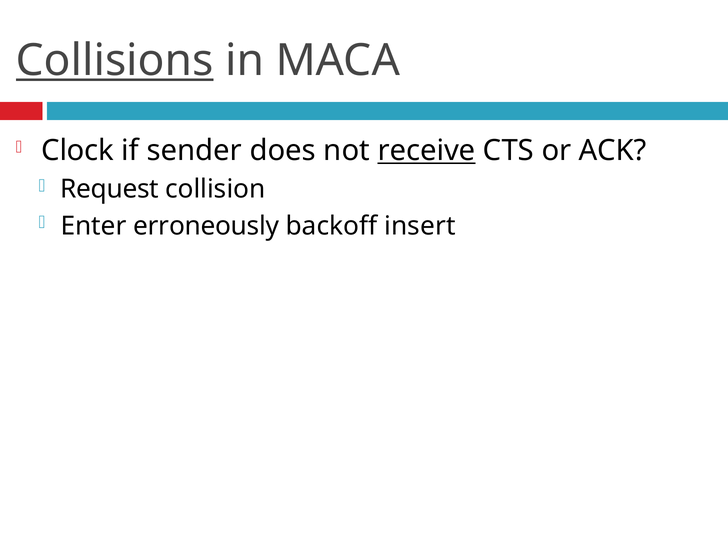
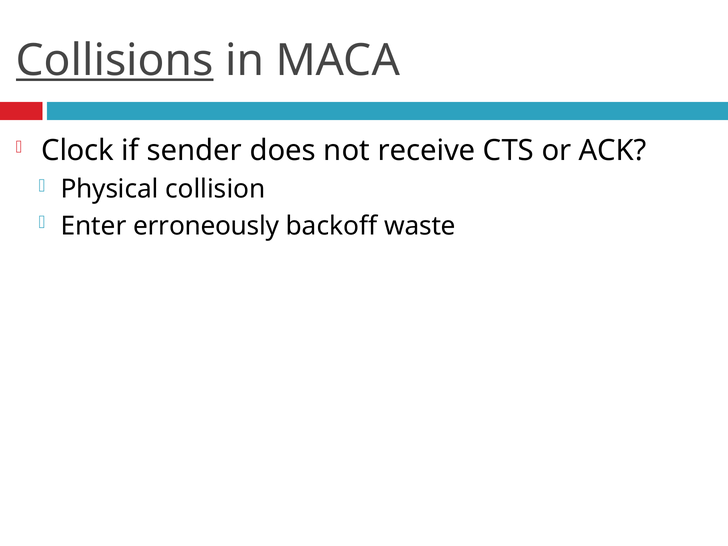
receive underline: present -> none
Request: Request -> Physical
insert: insert -> waste
